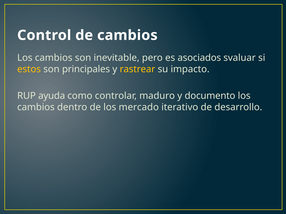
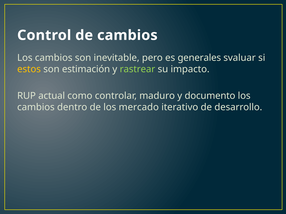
asociados: asociados -> generales
principales: principales -> estimación
rastrear colour: yellow -> light green
ayuda: ayuda -> actual
